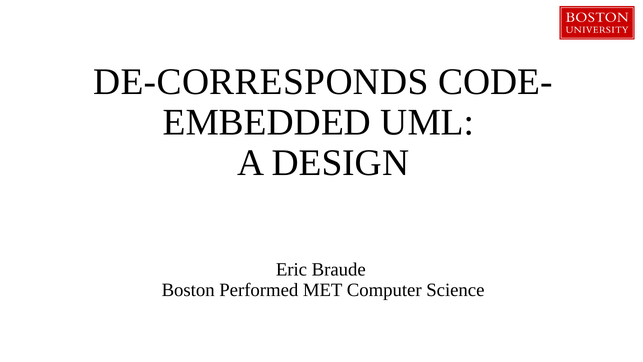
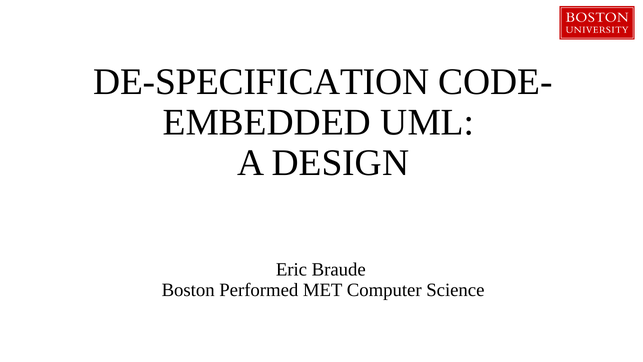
DE-CORRESPONDS: DE-CORRESPONDS -> DE-SPECIFICATION
